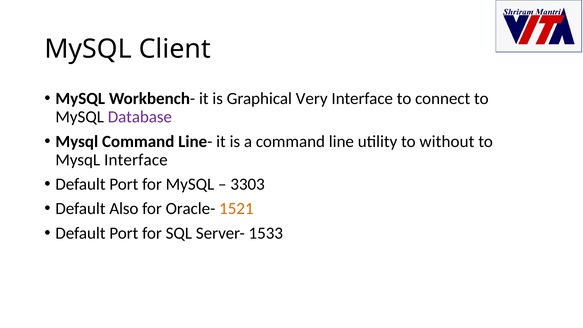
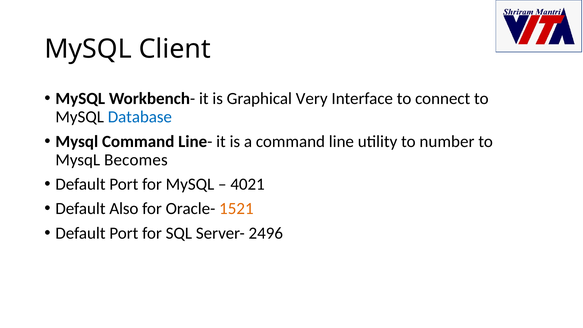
Database colour: purple -> blue
without: without -> number
MysqL Interface: Interface -> Becomes
3303: 3303 -> 4021
1533: 1533 -> 2496
